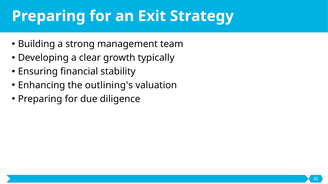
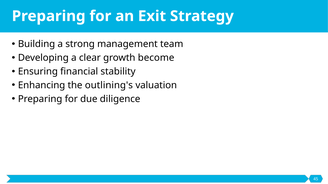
typically: typically -> become
